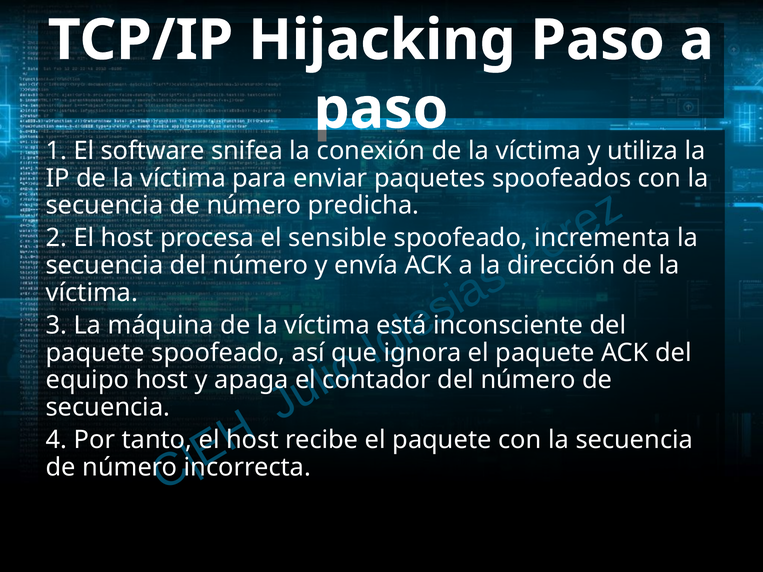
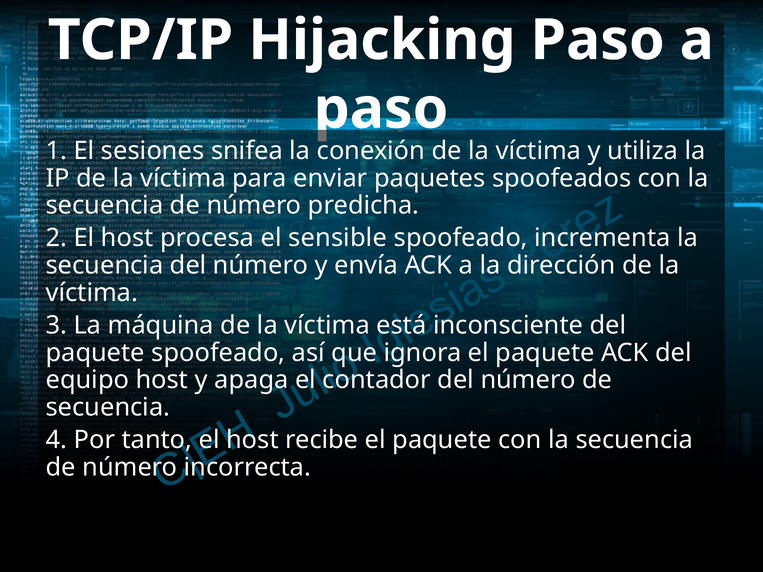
software: software -> sesiones
